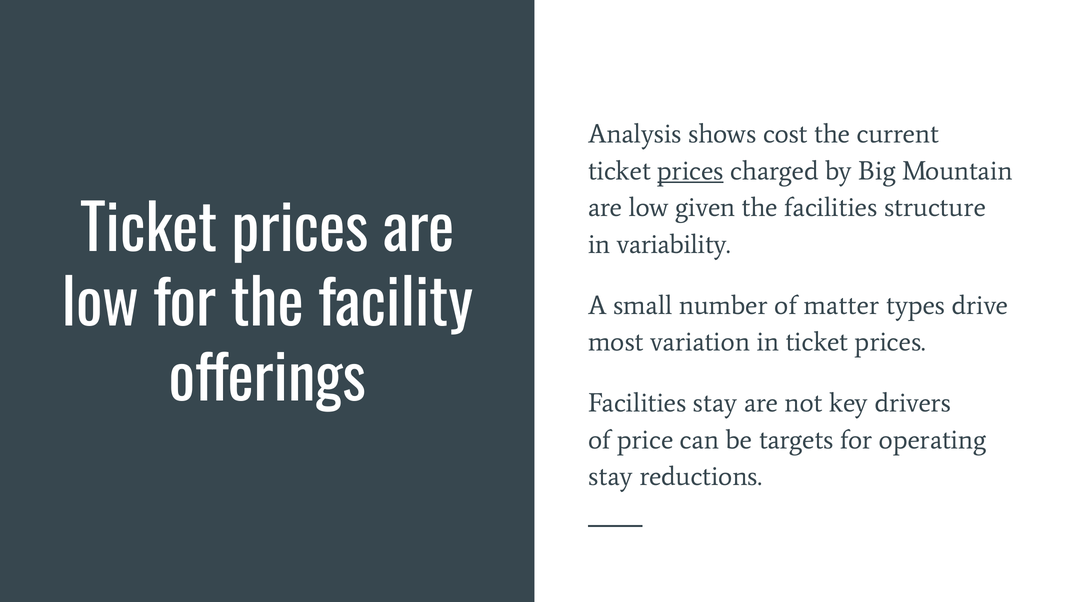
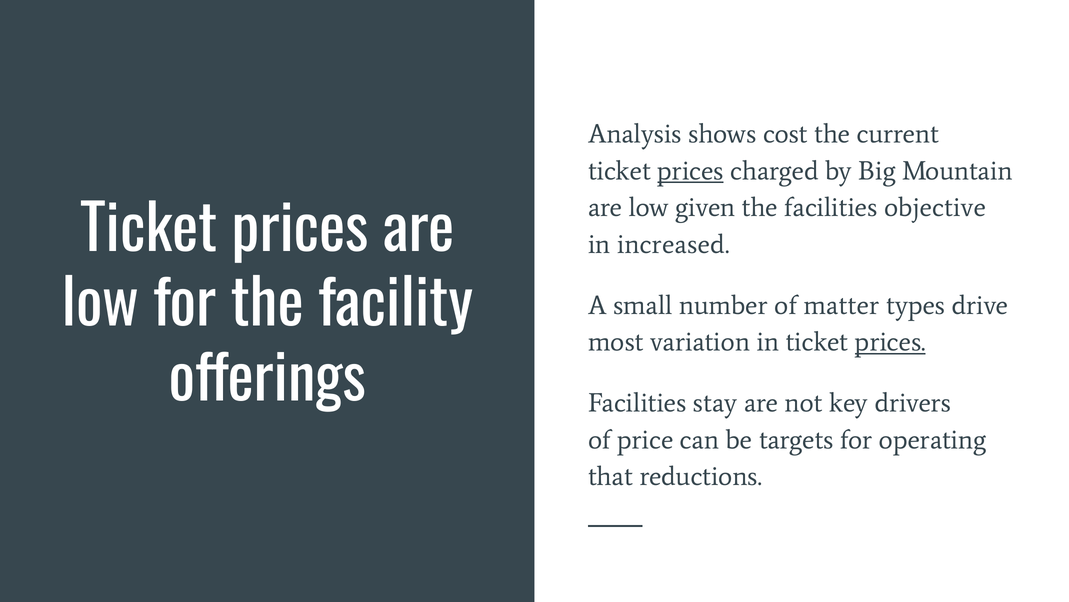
structure: structure -> objective
variability: variability -> increased
prices at (890, 342) underline: none -> present
stay at (610, 476): stay -> that
